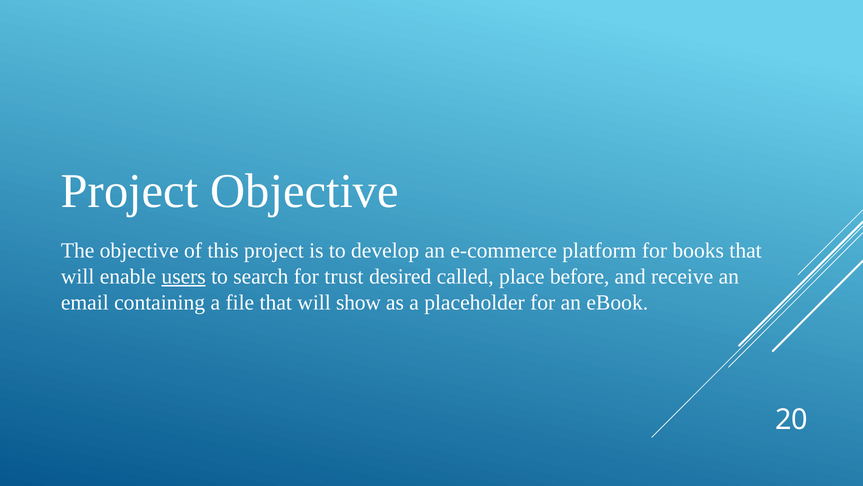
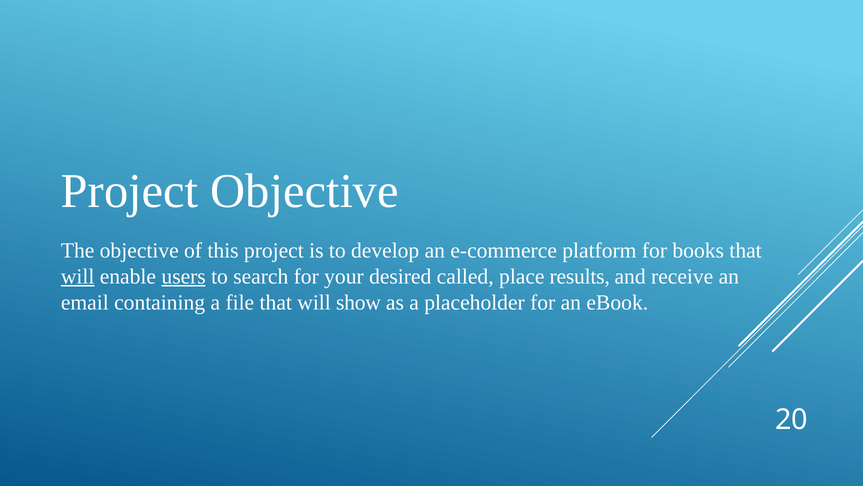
will at (78, 276) underline: none -> present
trust: trust -> your
before: before -> results
